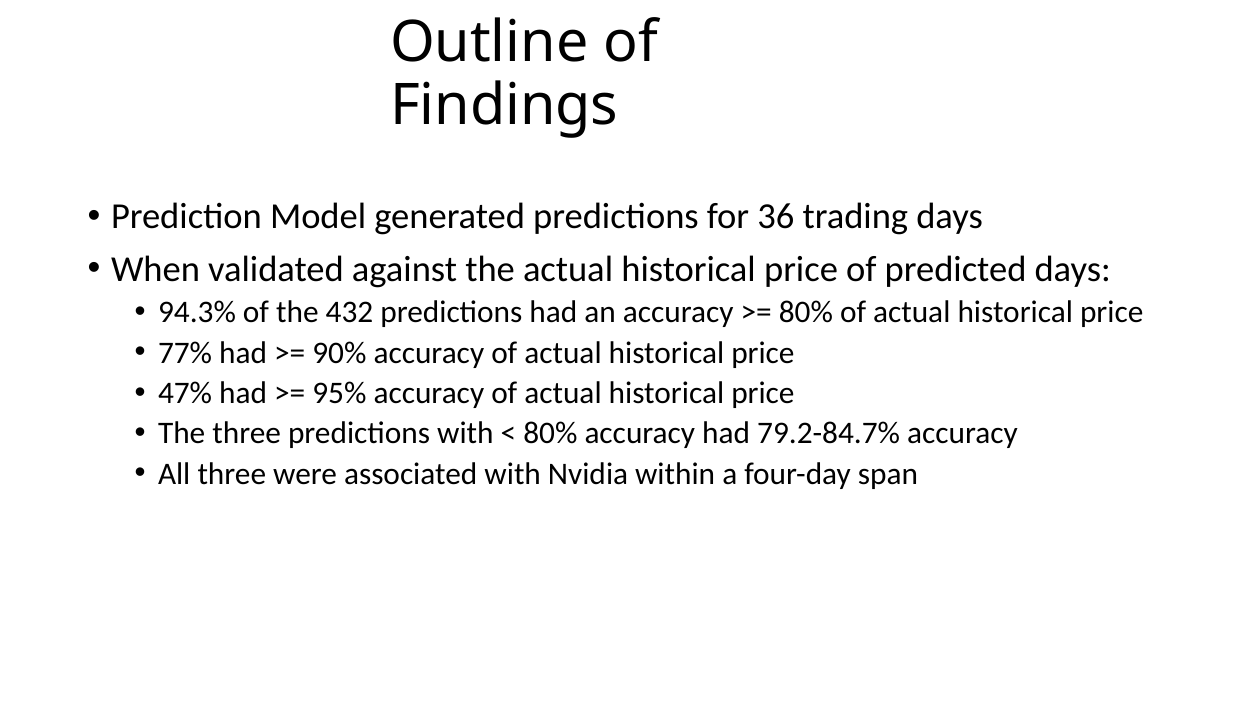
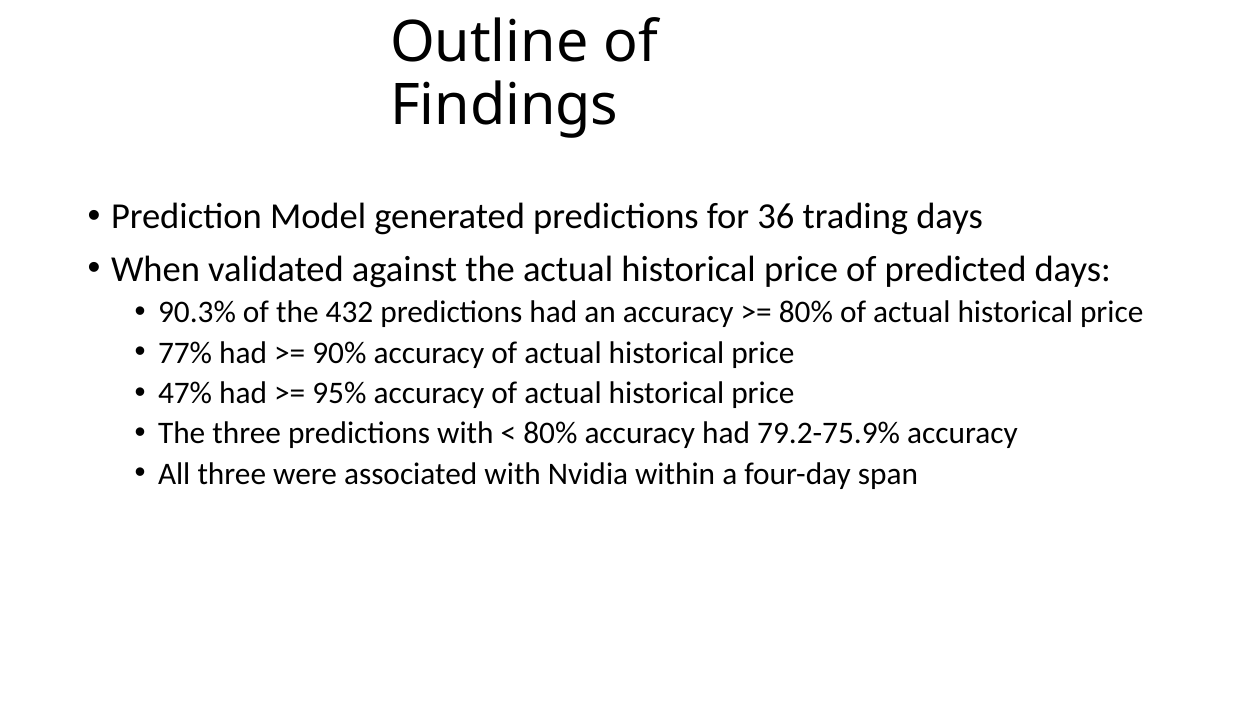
94.3%: 94.3% -> 90.3%
79.2-84.7%: 79.2-84.7% -> 79.2-75.9%
